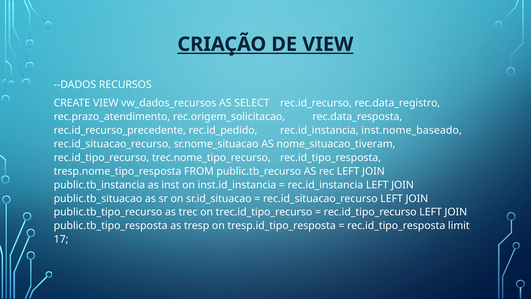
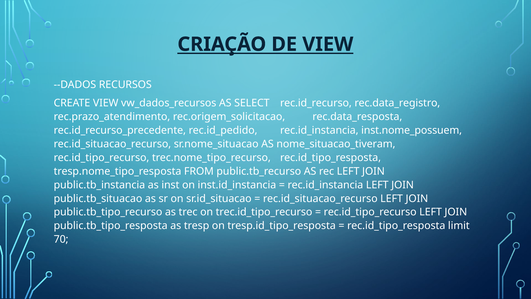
inst.nome_baseado: inst.nome_baseado -> inst.nome_possuem
17: 17 -> 70
